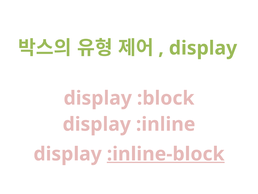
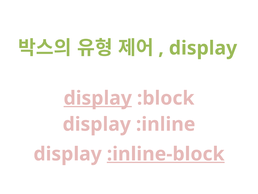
display at (98, 98) underline: none -> present
